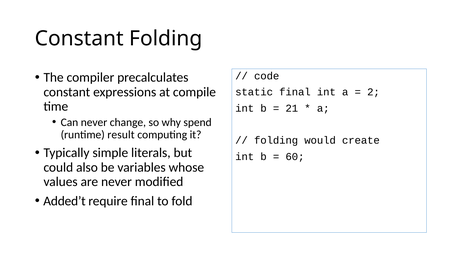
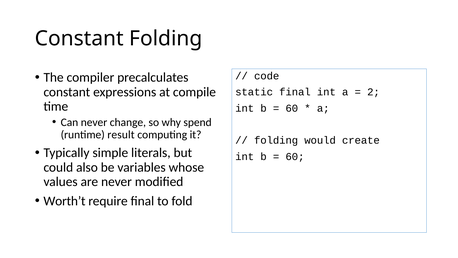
21 at (292, 108): 21 -> 60
Added’t: Added’t -> Worth’t
